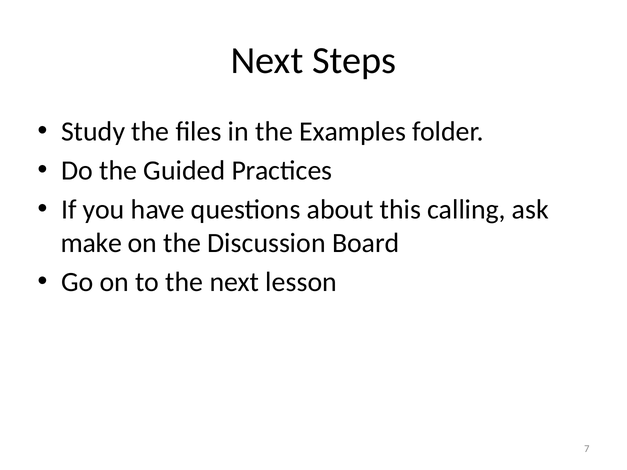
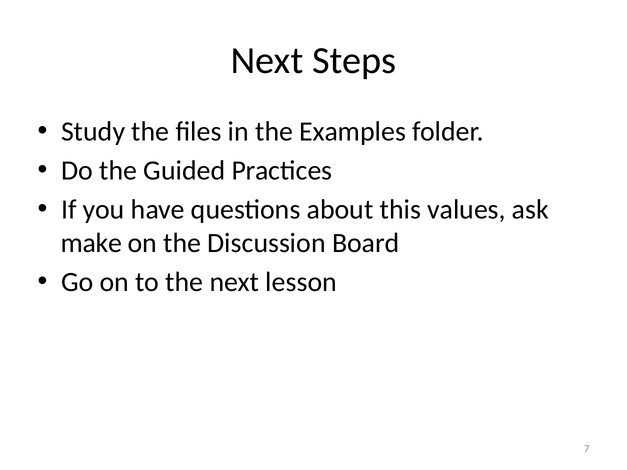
calling: calling -> values
